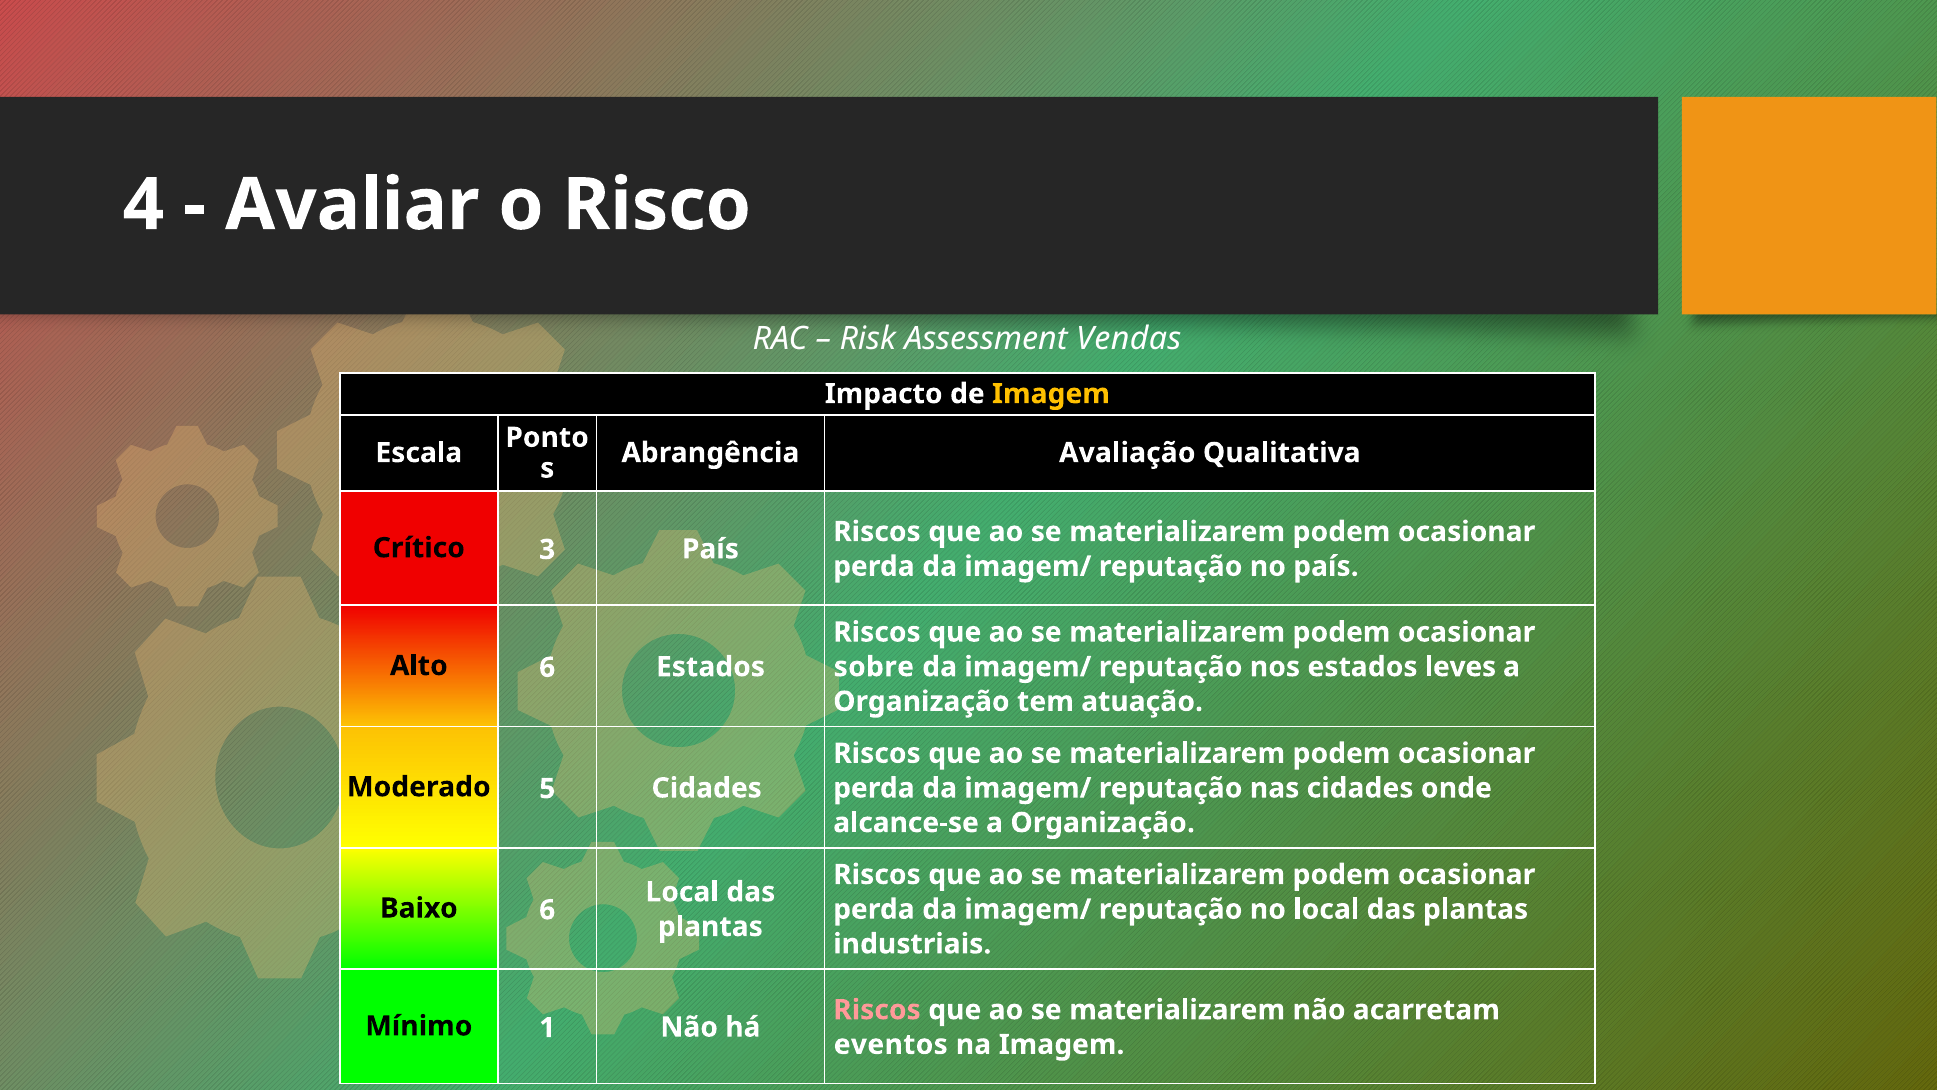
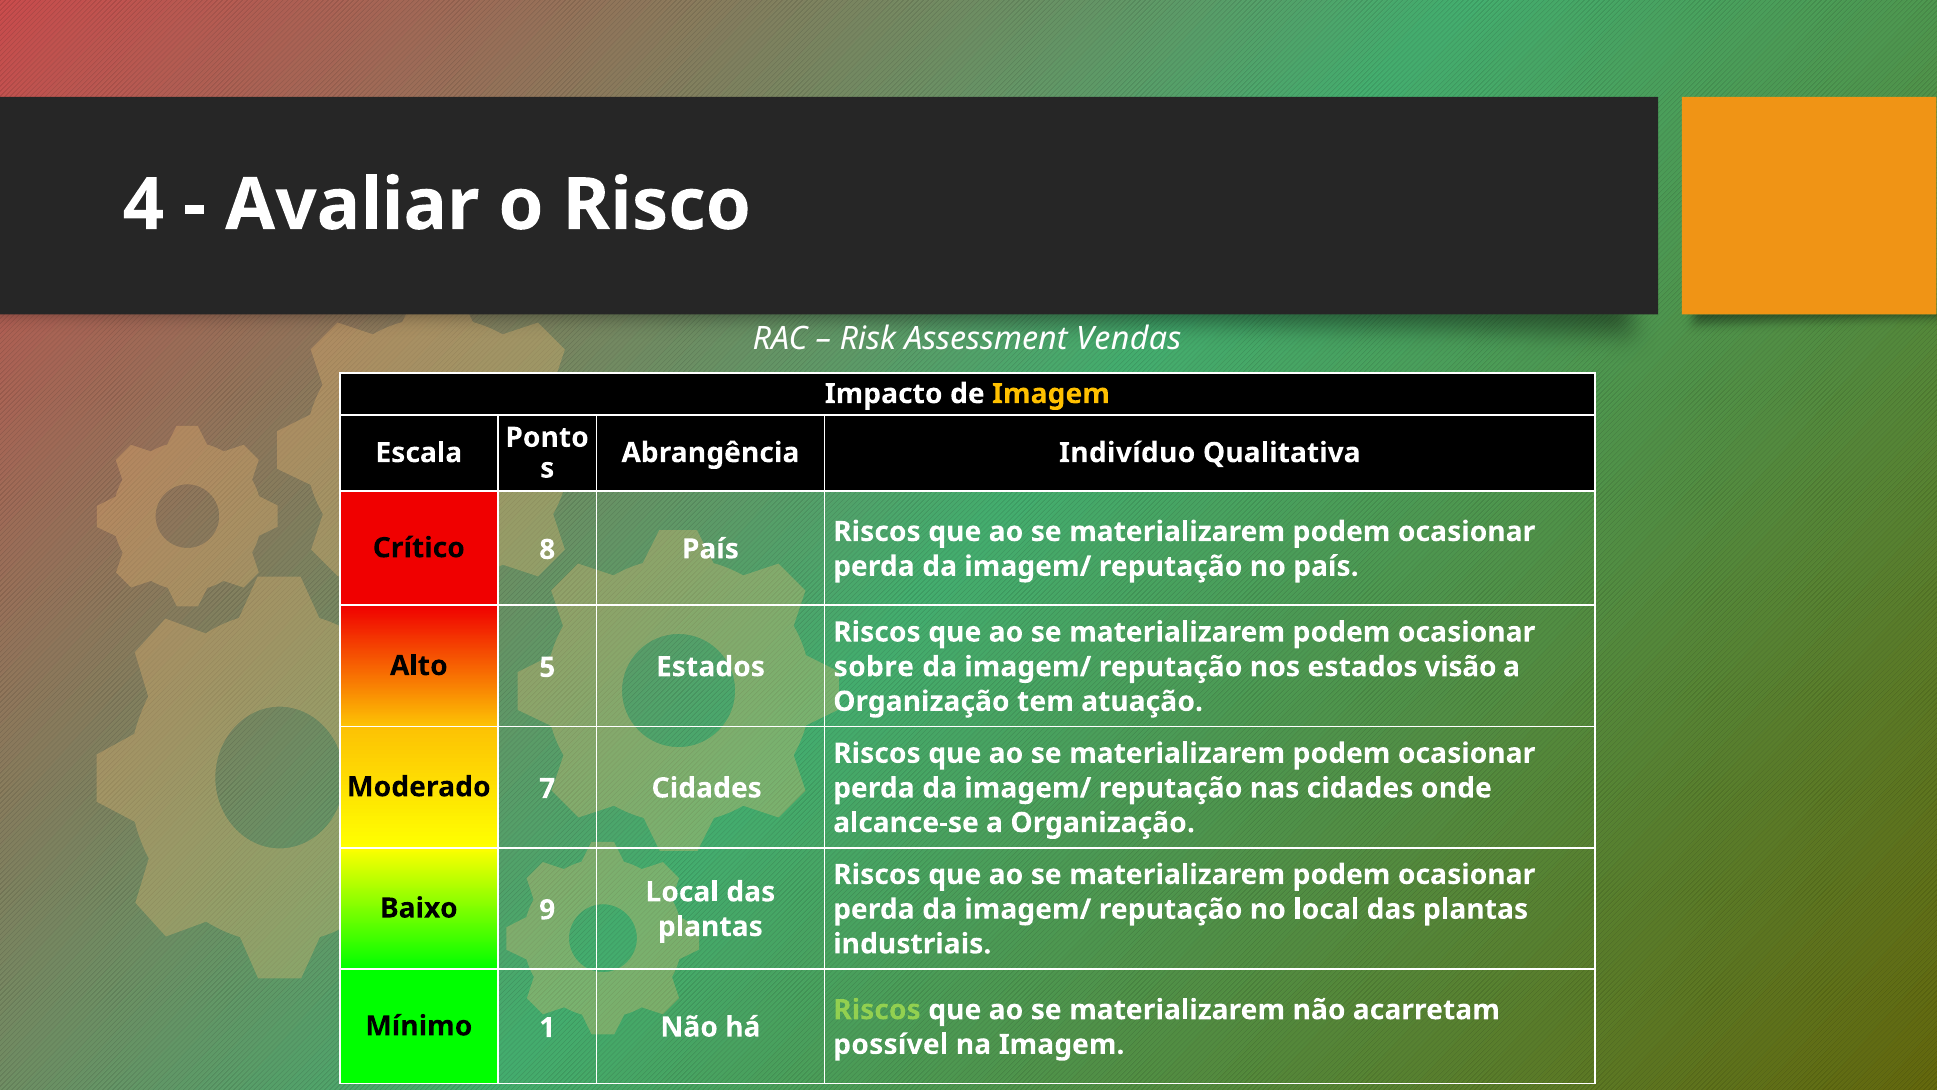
Avaliação: Avaliação -> Indivíduo
3: 3 -> 8
Alto 6: 6 -> 5
leves: leves -> visão
5: 5 -> 7
Baixo 6: 6 -> 9
Riscos at (877, 1010) colour: pink -> light green
eventos: eventos -> possível
